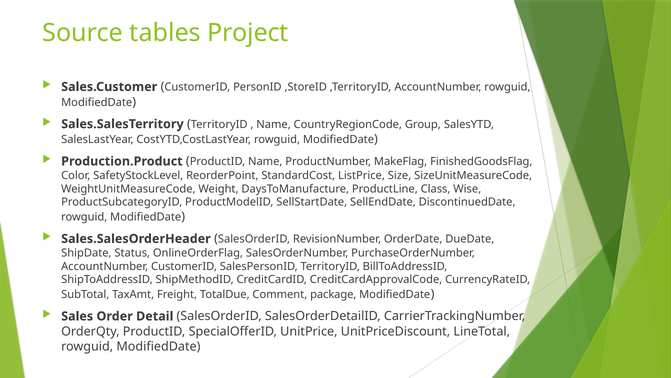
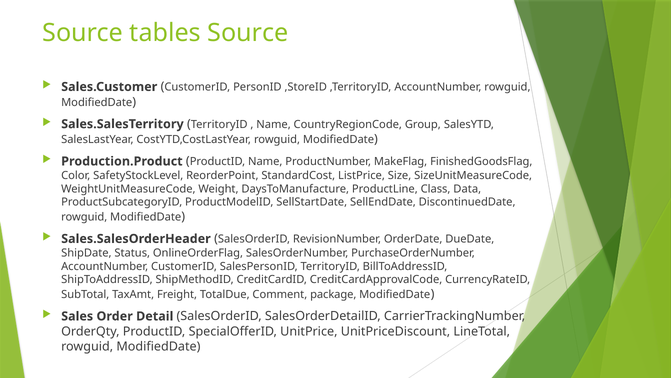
tables Project: Project -> Source
Wise: Wise -> Data
